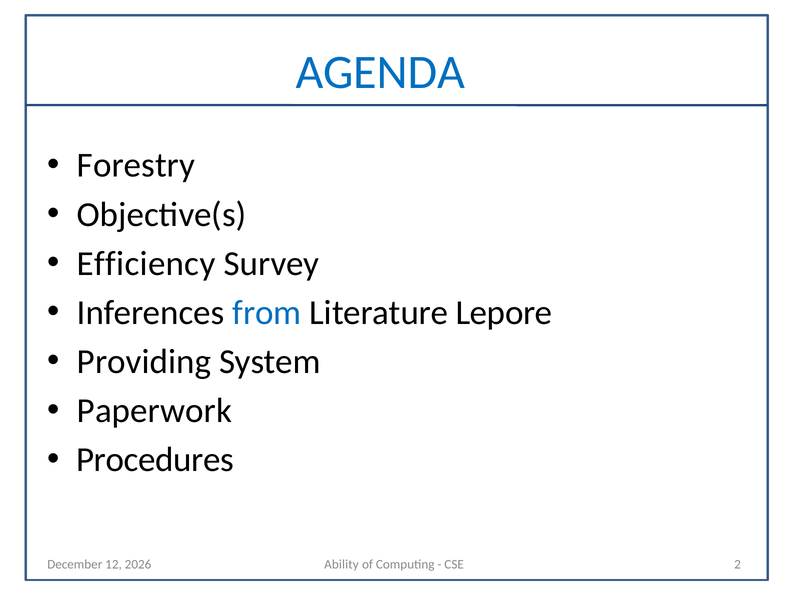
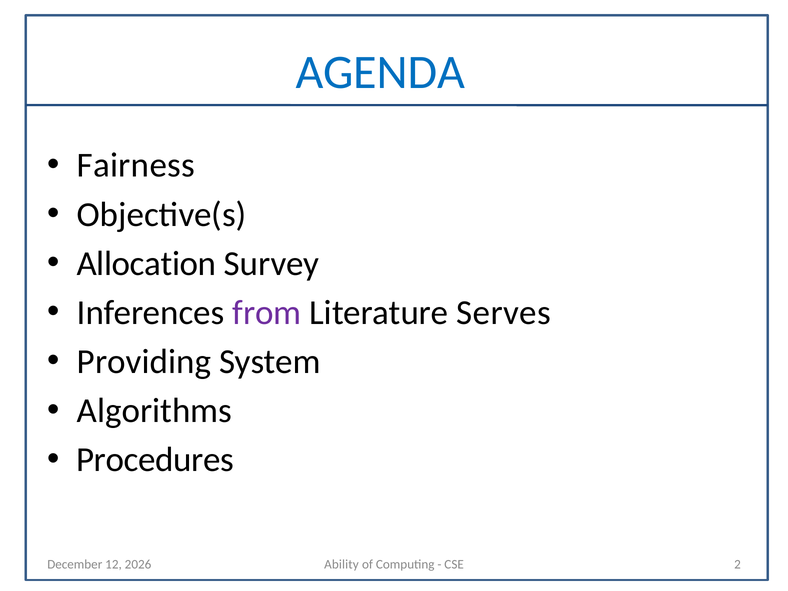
Forestry: Forestry -> Fairness
Efficiency: Efficiency -> Allocation
from colour: blue -> purple
Lepore: Lepore -> Serves
Paperwork: Paperwork -> Algorithms
